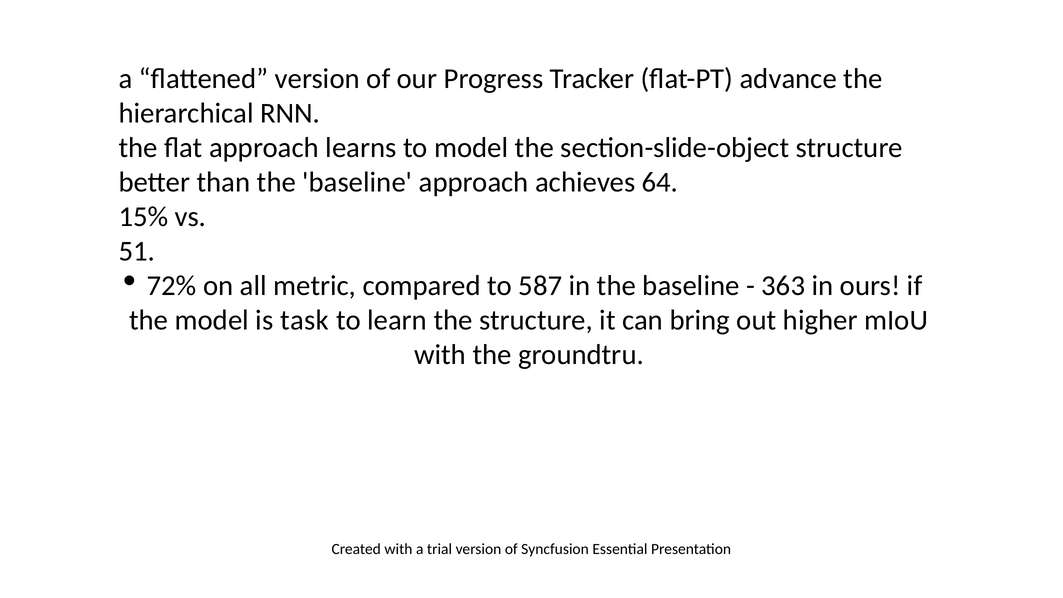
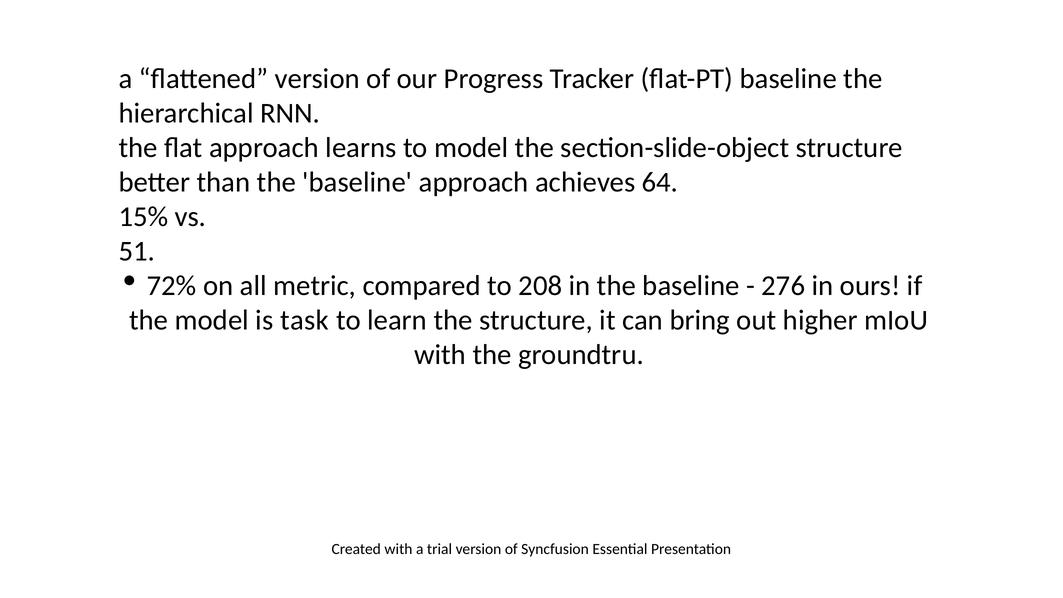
flat-PT advance: advance -> baseline
587: 587 -> 208
363: 363 -> 276
